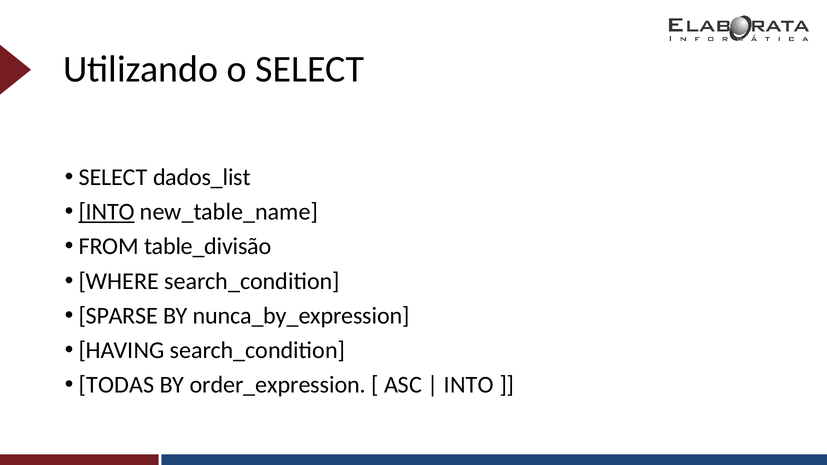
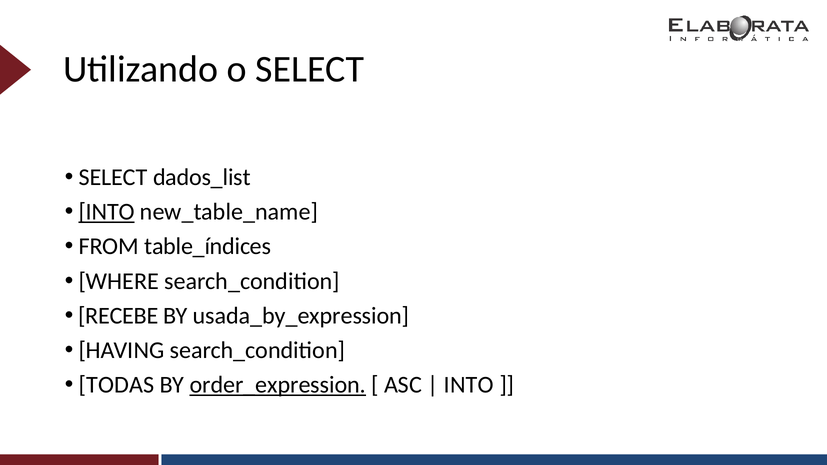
table_divisão: table_divisão -> table_índices
SPARSE: SPARSE -> RECEBE
nunca_by_expression: nunca_by_expression -> usada_by_expression
order_expression underline: none -> present
